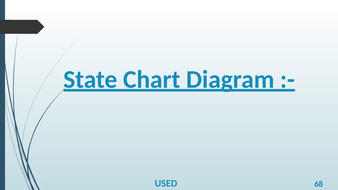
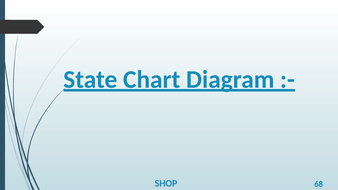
USED: USED -> SHOP
